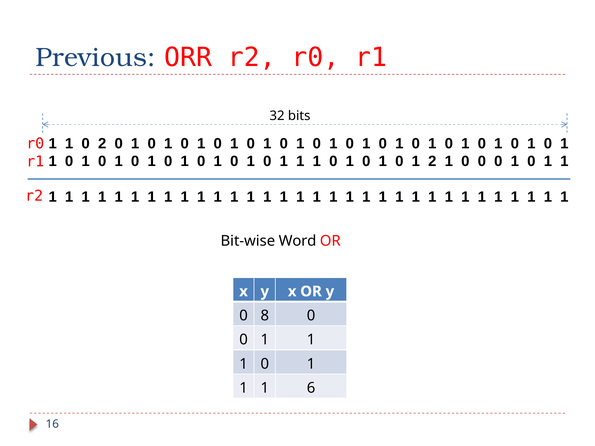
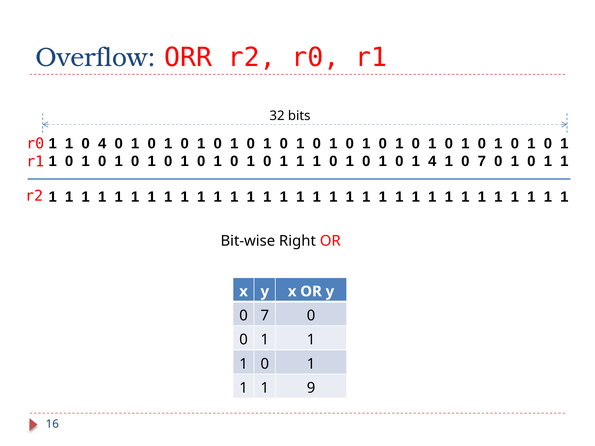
Previous: Previous -> Overflow
0 2: 2 -> 4
1 2: 2 -> 4
1 0 0: 0 -> 7
Word: Word -> Right
8 at (265, 316): 8 -> 7
6: 6 -> 9
